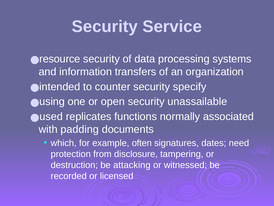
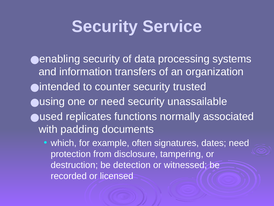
resource: resource -> enabling
specify: specify -> trusted
or open: open -> need
attacking: attacking -> detection
